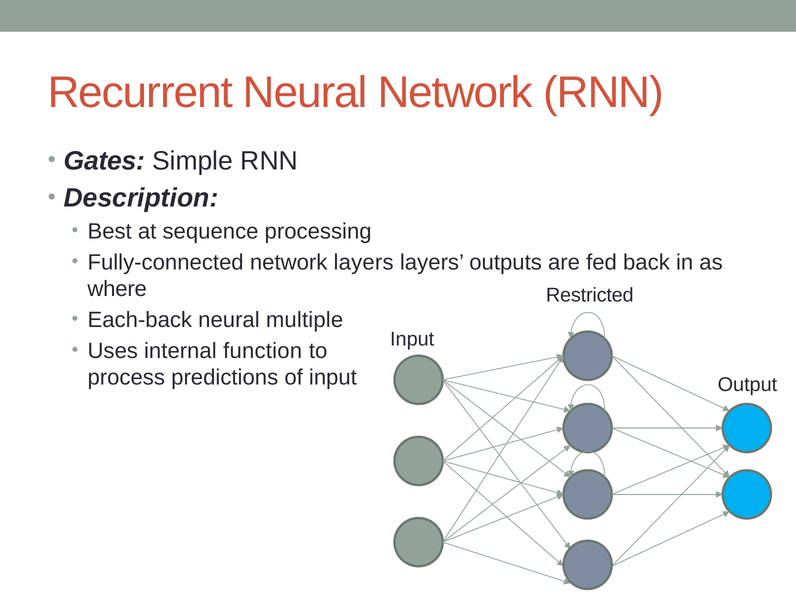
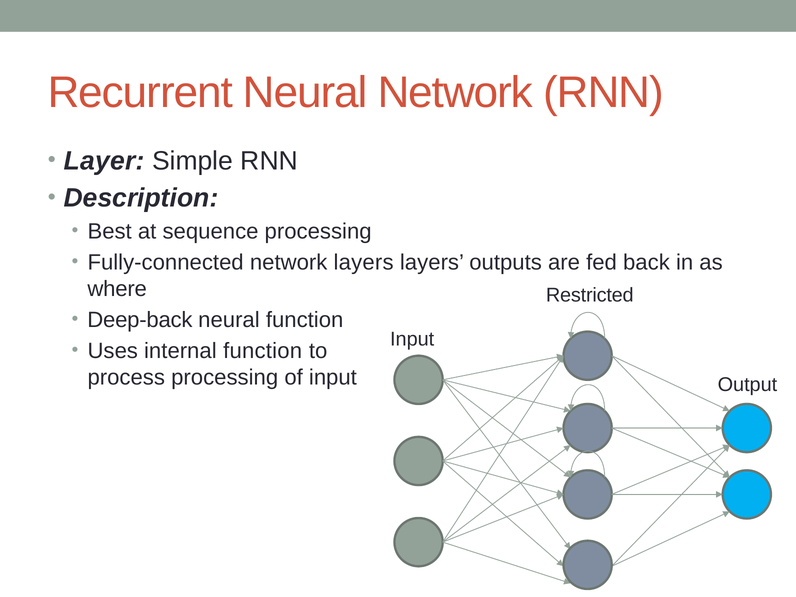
Gates: Gates -> Layer
Each-back: Each-back -> Deep-back
neural multiple: multiple -> function
process predictions: predictions -> processing
